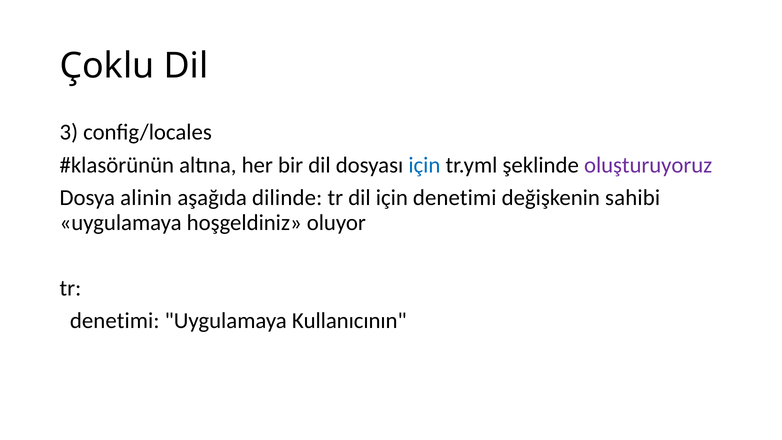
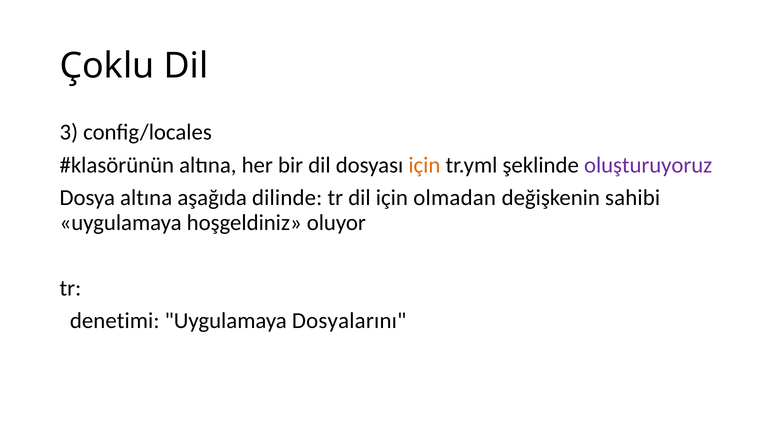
için at (424, 165) colour: blue -> orange
Dosya alinin: alinin -> altına
için denetimi: denetimi -> olmadan
Kullanıcının: Kullanıcının -> Dosyalarını
